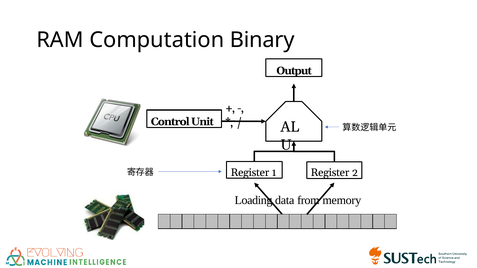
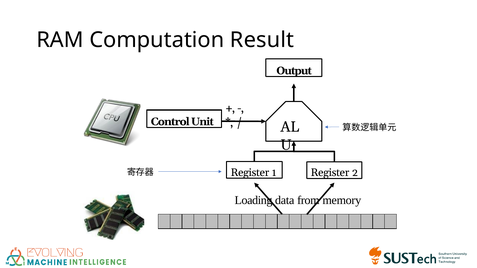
Binary: Binary -> Result
